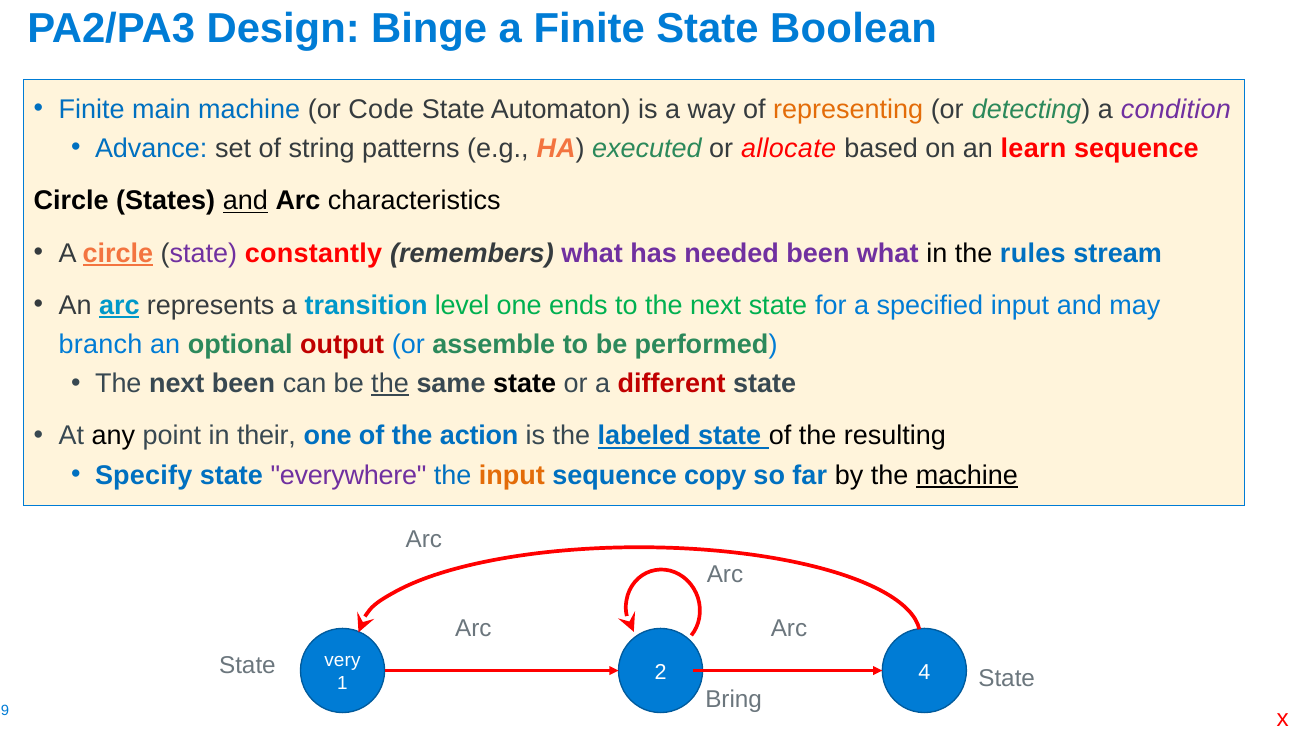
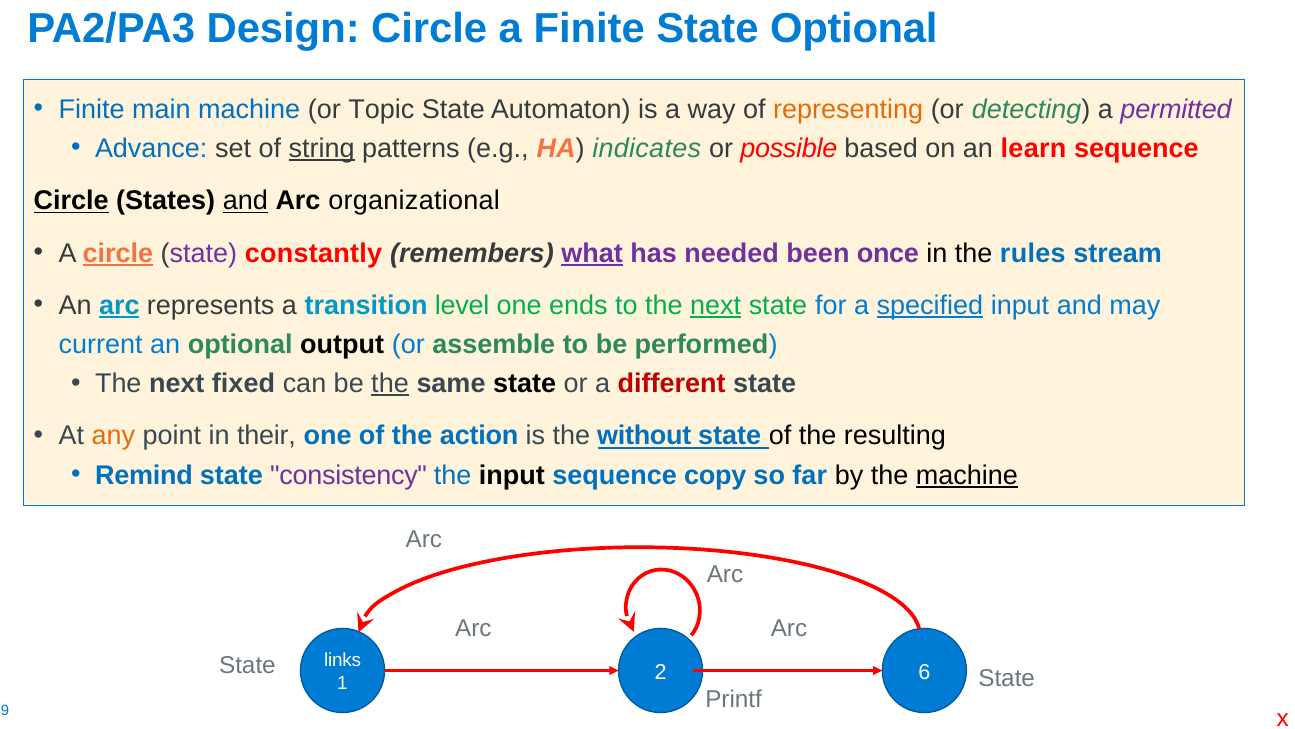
Design Binge: Binge -> Circle
State Boolean: Boolean -> Optional
Code: Code -> Topic
condition: condition -> permitted
string underline: none -> present
executed: executed -> indicates
allocate: allocate -> possible
Circle at (71, 201) underline: none -> present
characteristics: characteristics -> organizational
what at (592, 253) underline: none -> present
been what: what -> once
next at (716, 305) underline: none -> present
specified underline: none -> present
branch: branch -> current
output colour: red -> black
next been: been -> fixed
any colour: black -> orange
labeled: labeled -> without
Specify: Specify -> Remind
everywhere: everywhere -> consistency
input at (512, 475) colour: orange -> black
very: very -> links
4: 4 -> 6
Bring: Bring -> Printf
